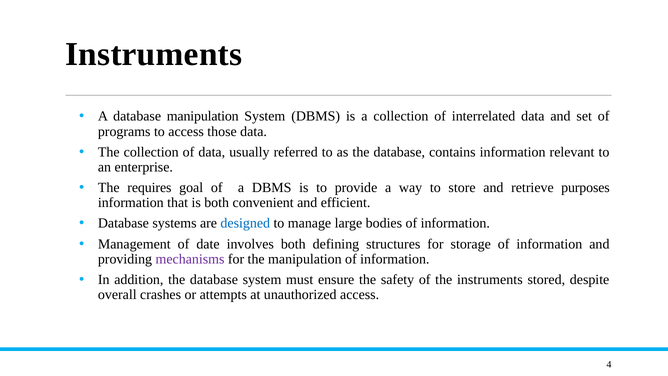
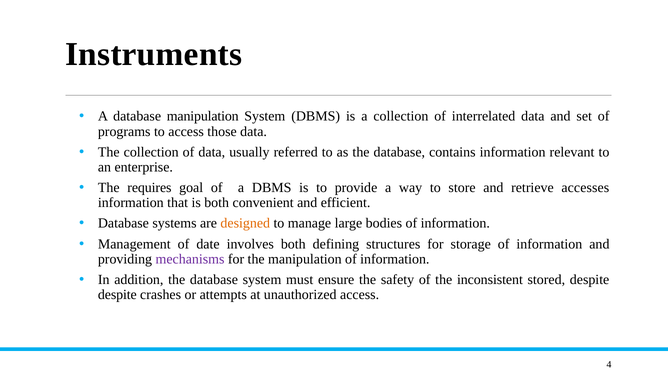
purposes: purposes -> accesses
designed colour: blue -> orange
the instruments: instruments -> inconsistent
overall at (117, 295): overall -> despite
